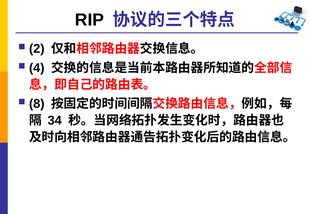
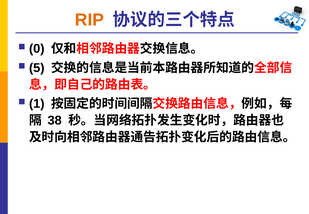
RIP colour: black -> orange
2: 2 -> 0
4: 4 -> 5
8: 8 -> 1
34: 34 -> 38
